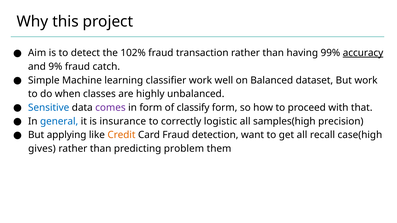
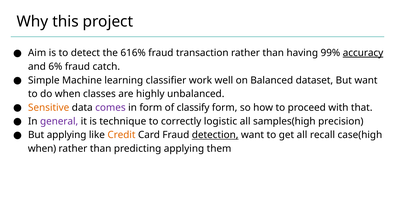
102%: 102% -> 616%
9%: 9% -> 6%
But work: work -> want
Sensitive colour: blue -> orange
general colour: blue -> purple
insurance: insurance -> technique
detection underline: none -> present
gives at (42, 149): gives -> when
predicting problem: problem -> applying
